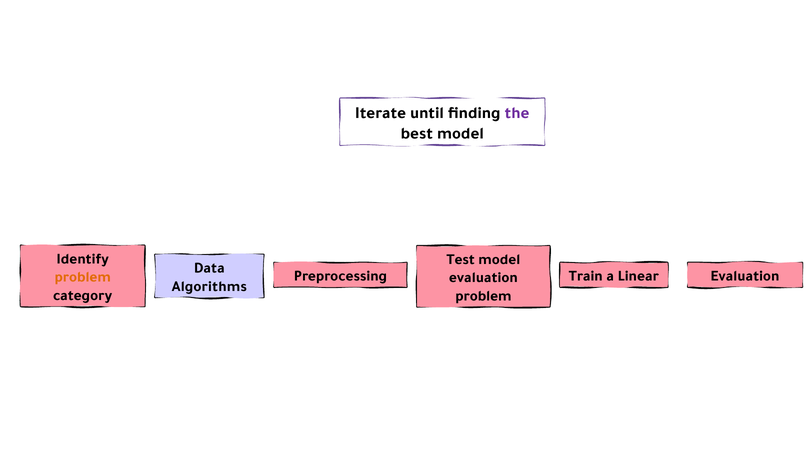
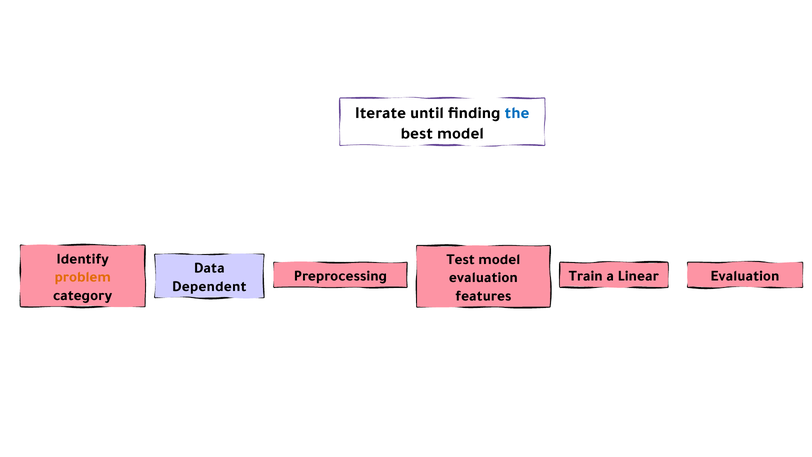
the colour: purple -> blue
Algorithms: Algorithms -> Dependent
problem at (483, 295): problem -> features
